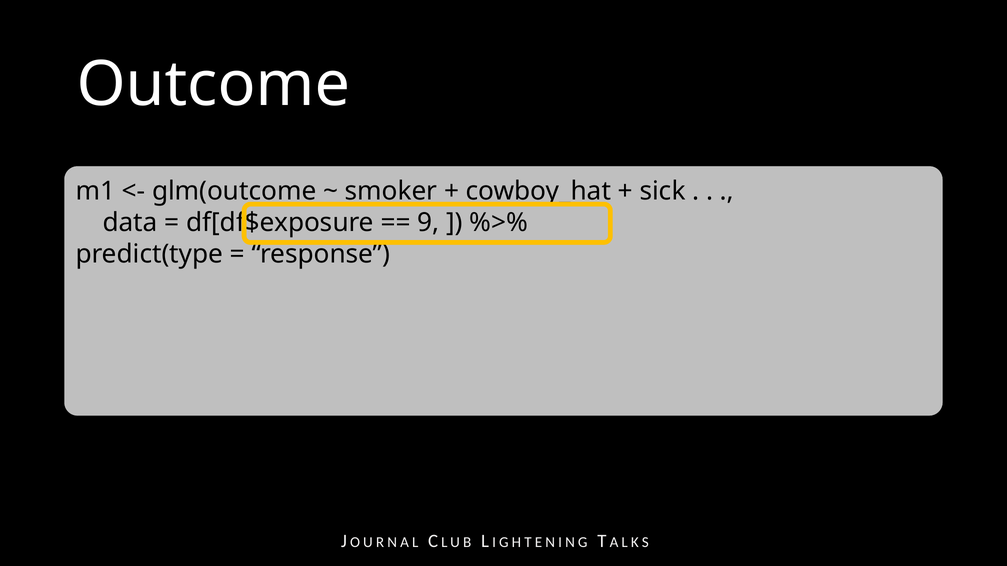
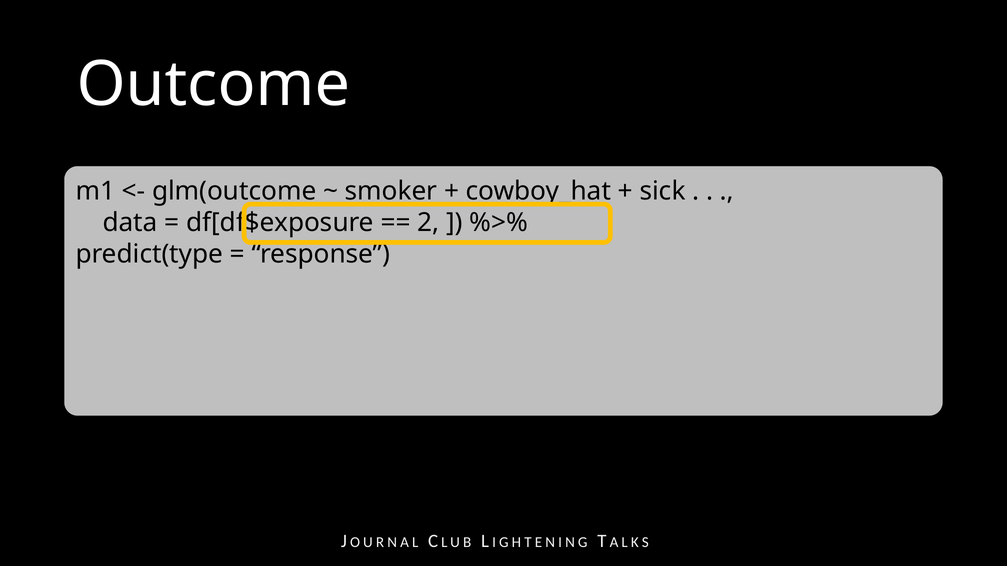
9: 9 -> 2
